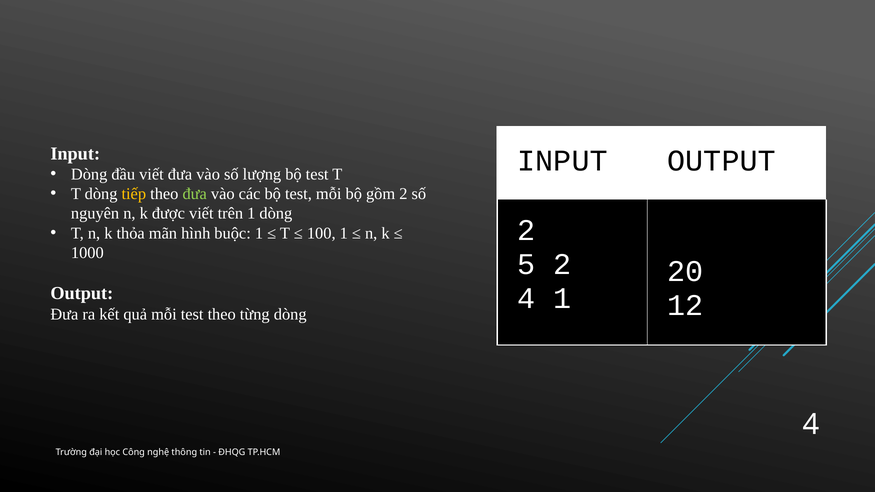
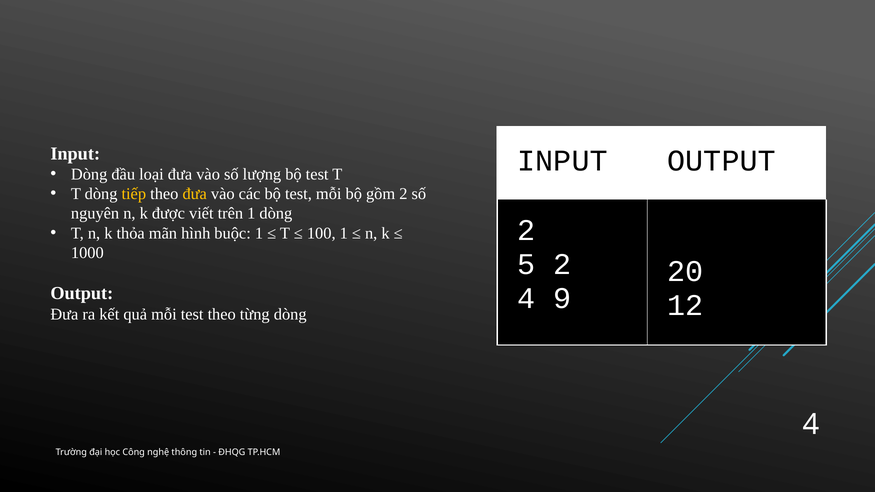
đầu viết: viết -> loại
đưa at (195, 194) colour: light green -> yellow
4 1: 1 -> 9
